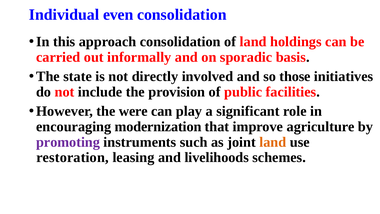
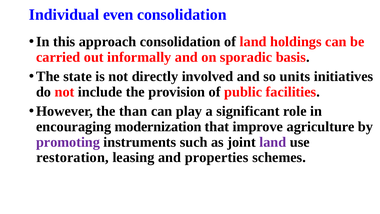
those: those -> units
were: were -> than
land at (273, 142) colour: orange -> purple
livelihoods: livelihoods -> properties
